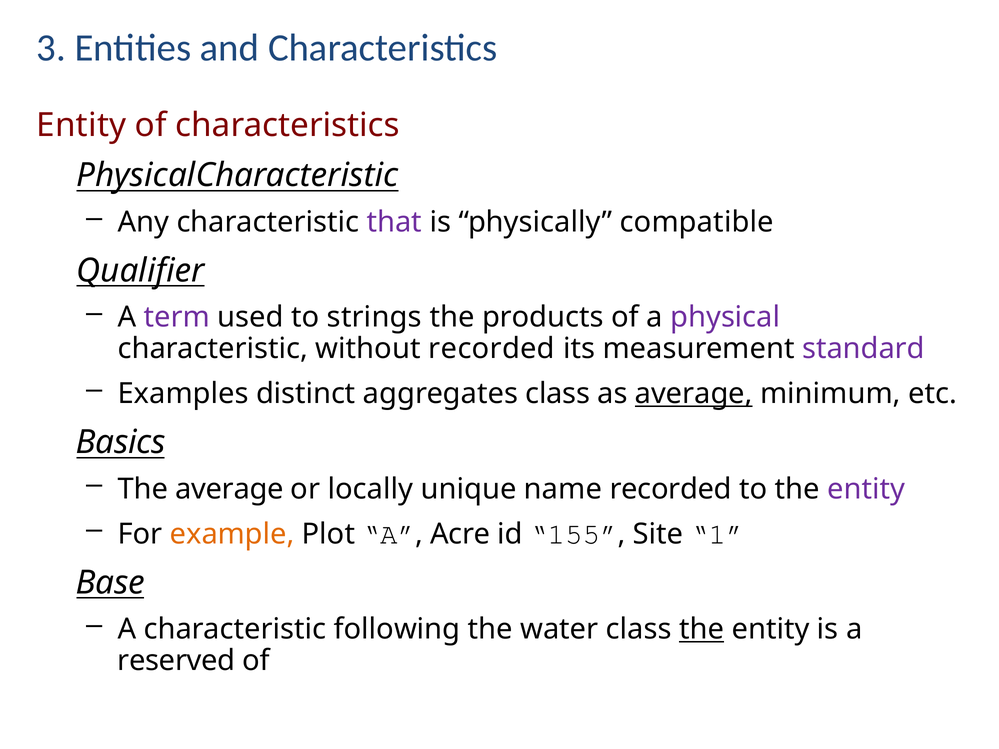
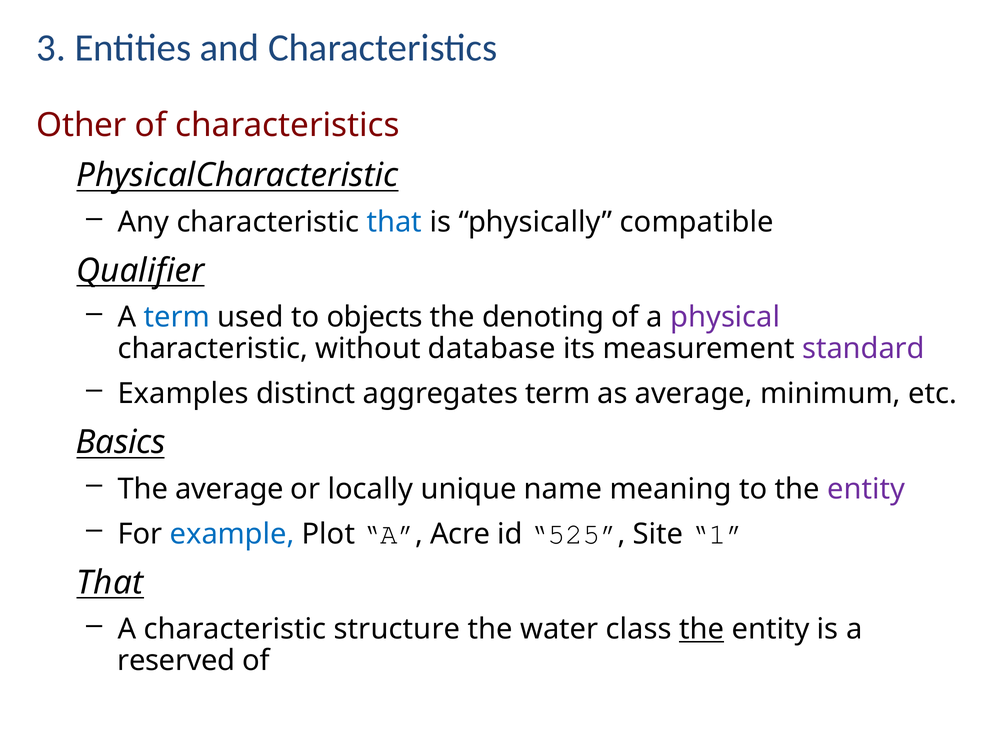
Entity at (81, 125): Entity -> Other
that at (394, 222) colour: purple -> blue
term at (177, 317) colour: purple -> blue
strings: strings -> objects
products: products -> denoting
without recorded: recorded -> database
aggregates class: class -> term
average at (694, 394) underline: present -> none
name recorded: recorded -> meaning
example colour: orange -> blue
155: 155 -> 525
Base at (110, 583): Base -> That
following: following -> structure
